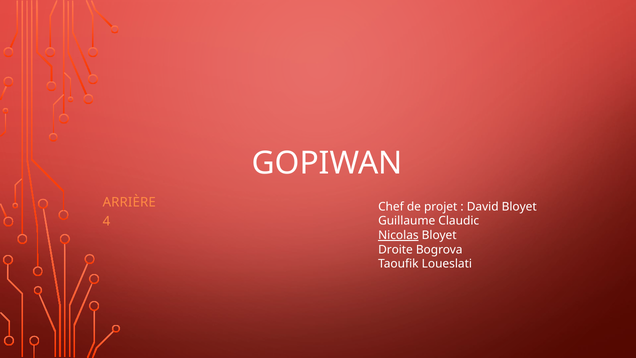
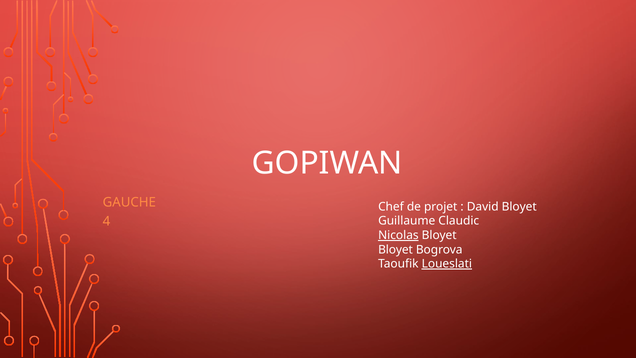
ARRIÈRE: ARRIÈRE -> GAUCHE
Droite at (395, 249): Droite -> Bloyet
Loueslati underline: none -> present
